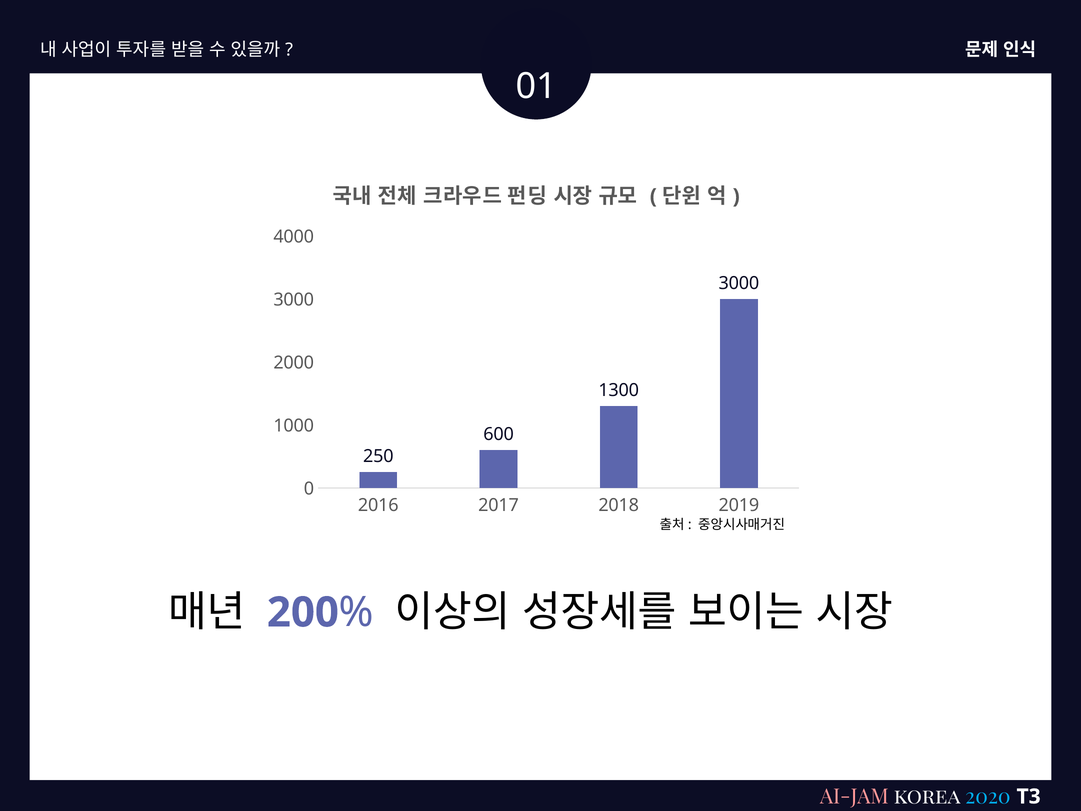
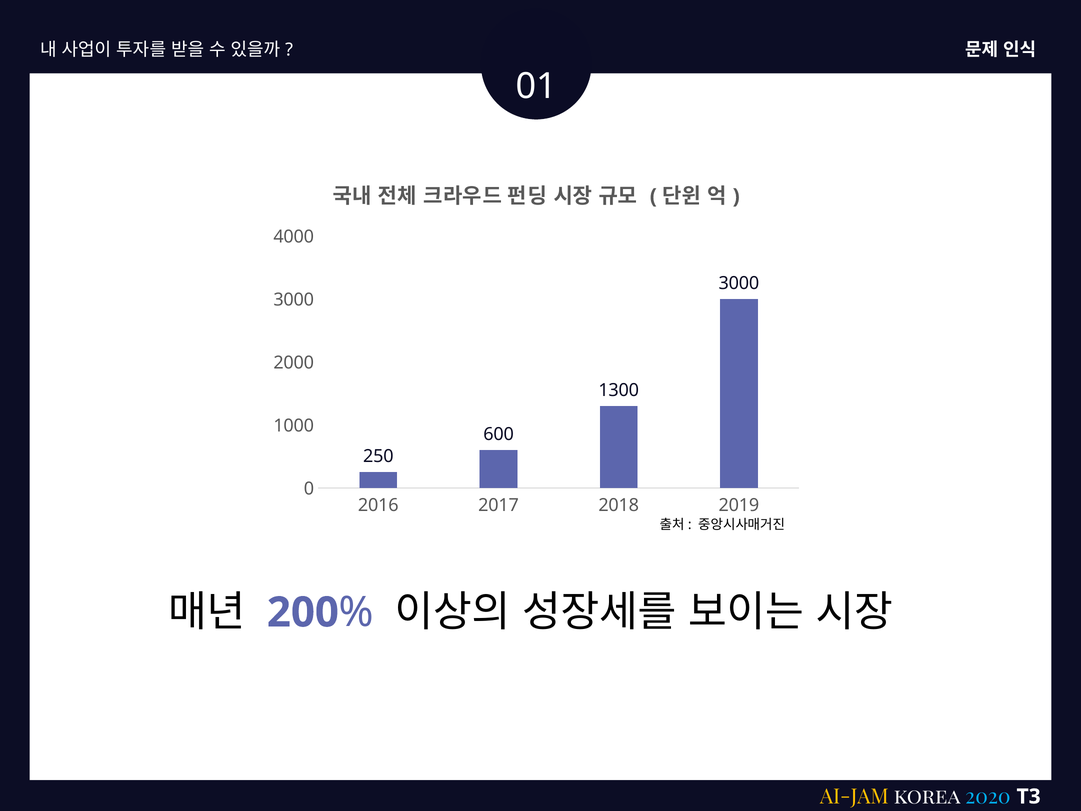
AI-JAM colour: pink -> yellow
